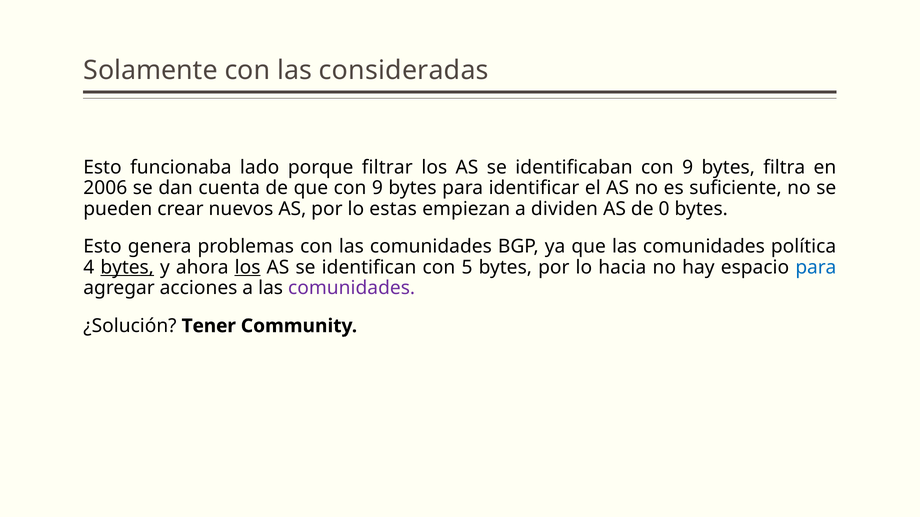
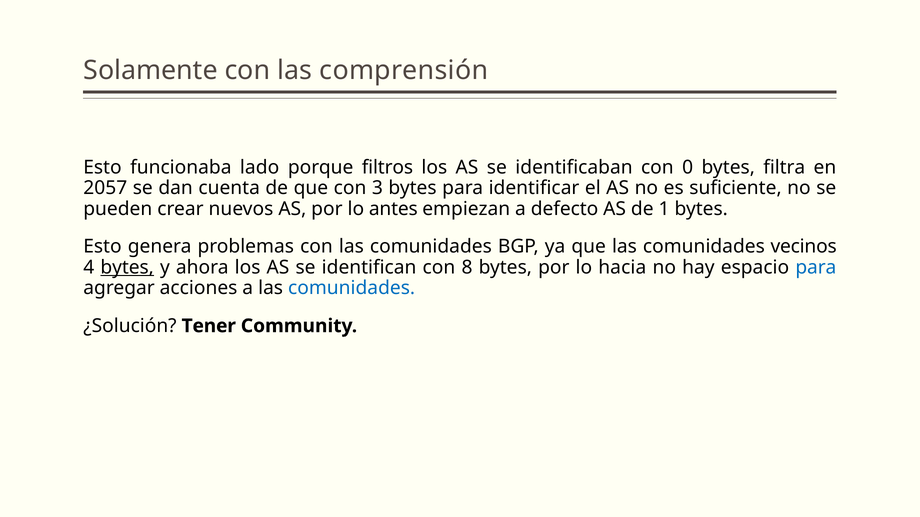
consideradas: consideradas -> comprensión
filtrar: filtrar -> filtros
identificaban con 9: 9 -> 0
2006: 2006 -> 2057
que con 9: 9 -> 3
estas: estas -> antes
dividen: dividen -> defecto
0: 0 -> 1
política: política -> vecinos
los at (248, 268) underline: present -> none
5: 5 -> 8
comunidades at (352, 288) colour: purple -> blue
